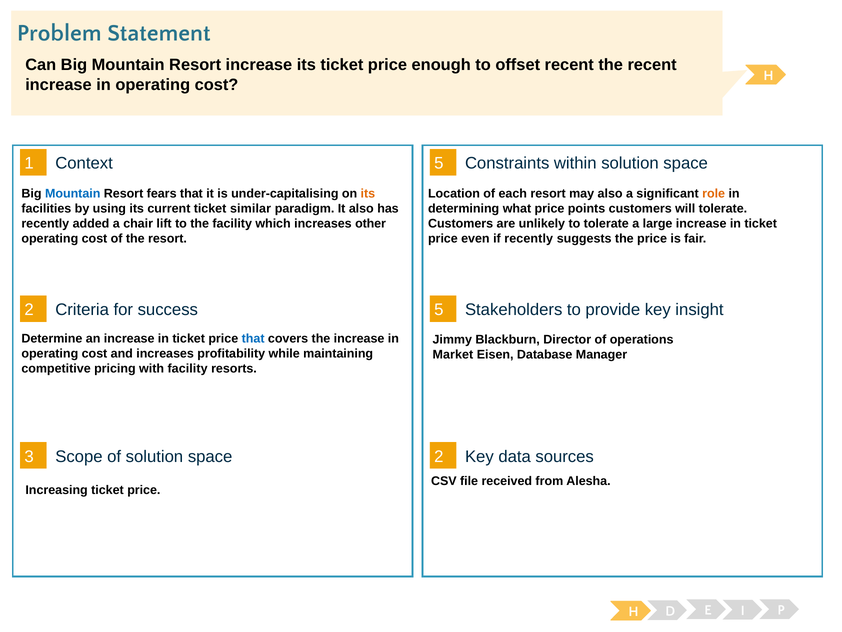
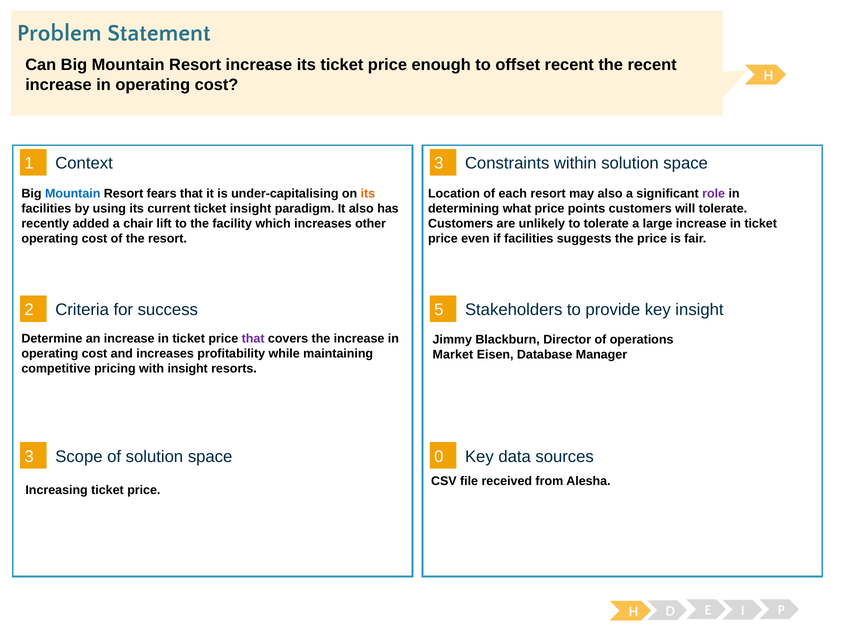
1 5: 5 -> 3
role colour: orange -> purple
ticket similar: similar -> insight
if recently: recently -> facilities
that at (253, 338) colour: blue -> purple
with facility: facility -> insight
3 2: 2 -> 0
